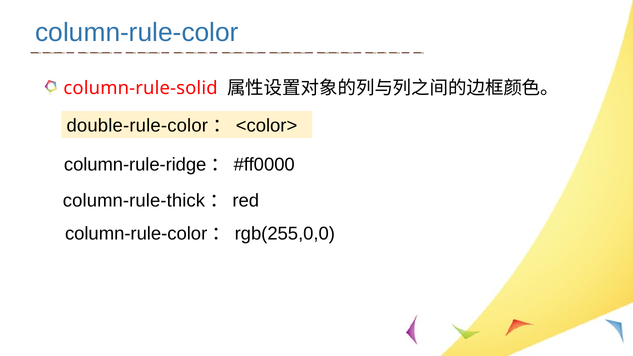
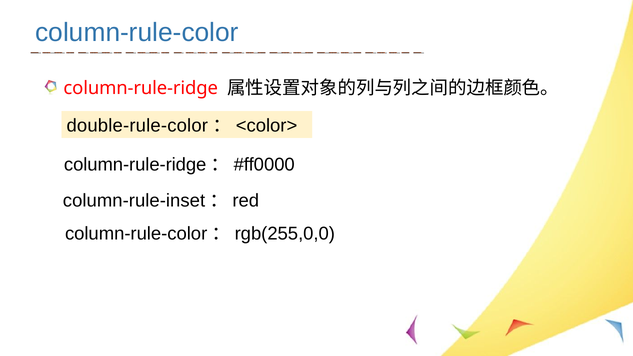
column-rule-solid at (141, 88): column-rule-solid -> column-rule-ridge
column-rule-thick: column-rule-thick -> column-rule-inset
